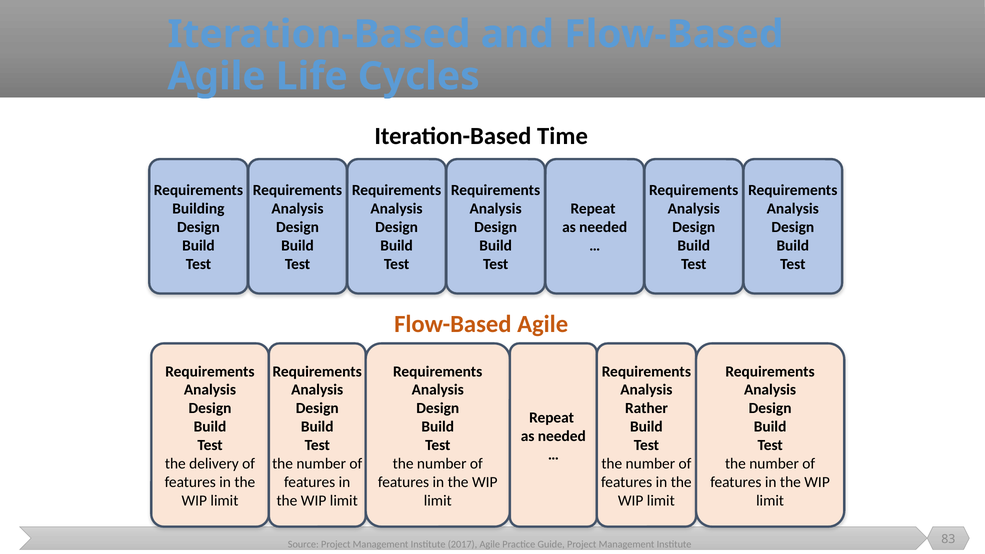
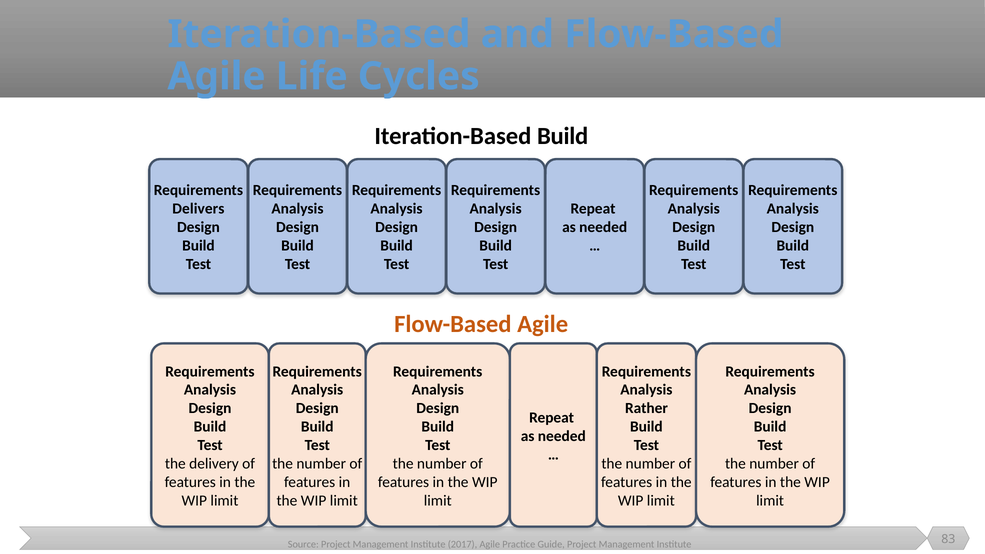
Iteration-Based Time: Time -> Build
Building: Building -> Delivers
